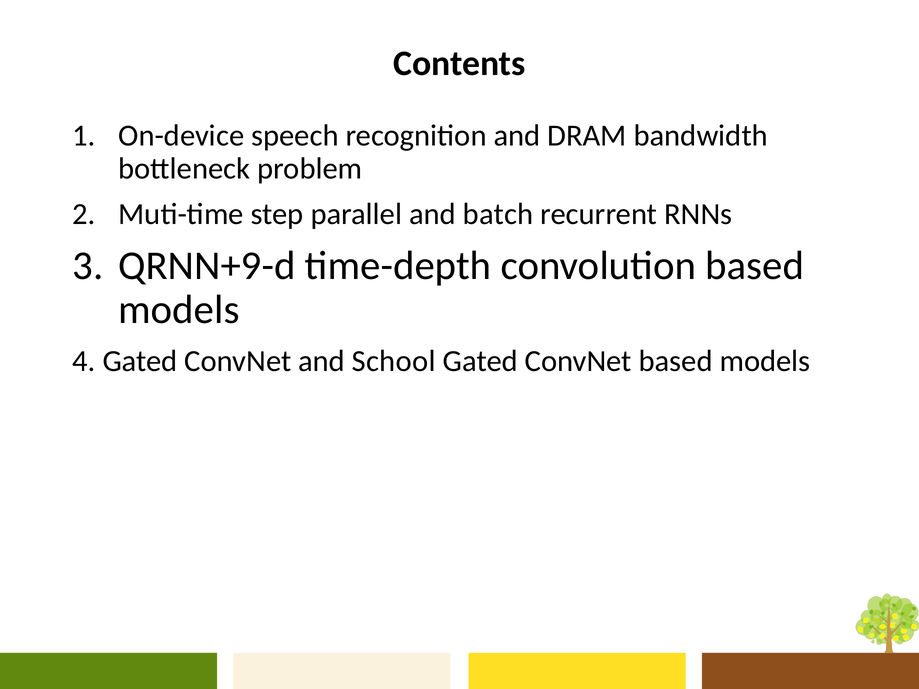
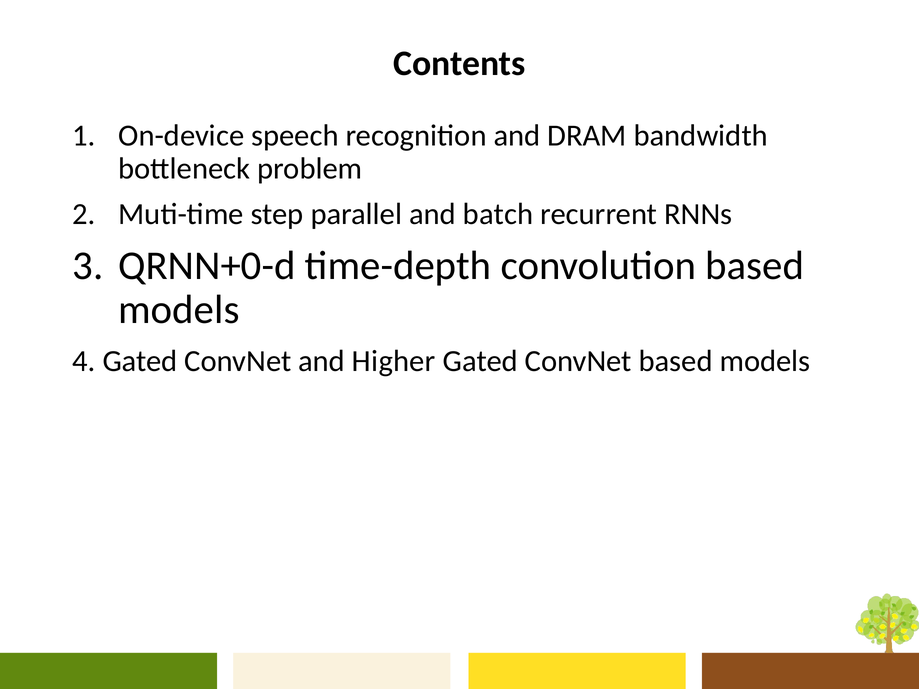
QRNN+9-d: QRNN+9-d -> QRNN+0-d
School: School -> Higher
